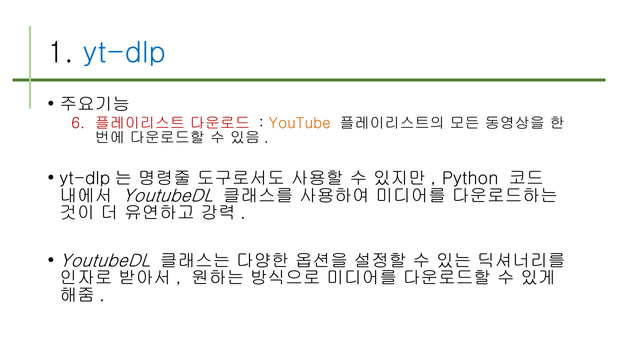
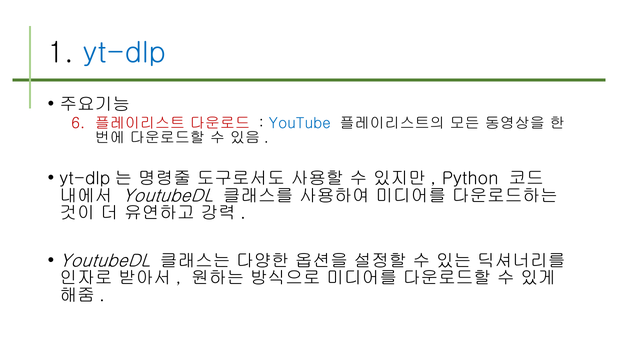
YouTube colour: orange -> blue
